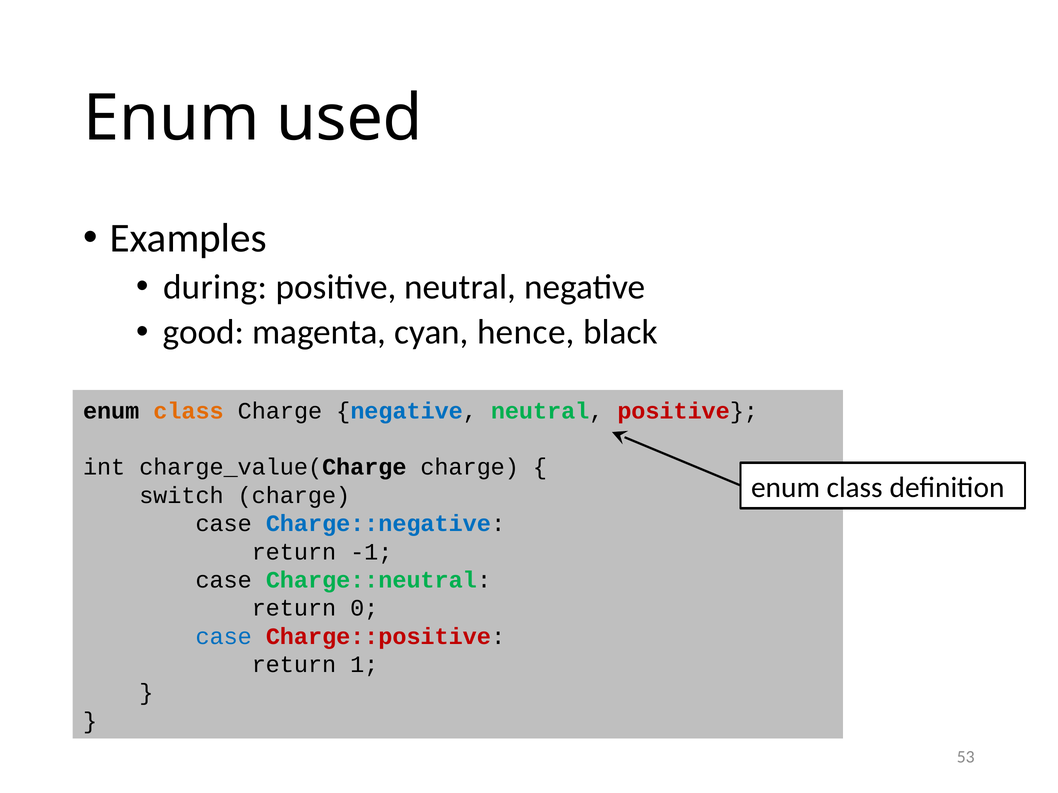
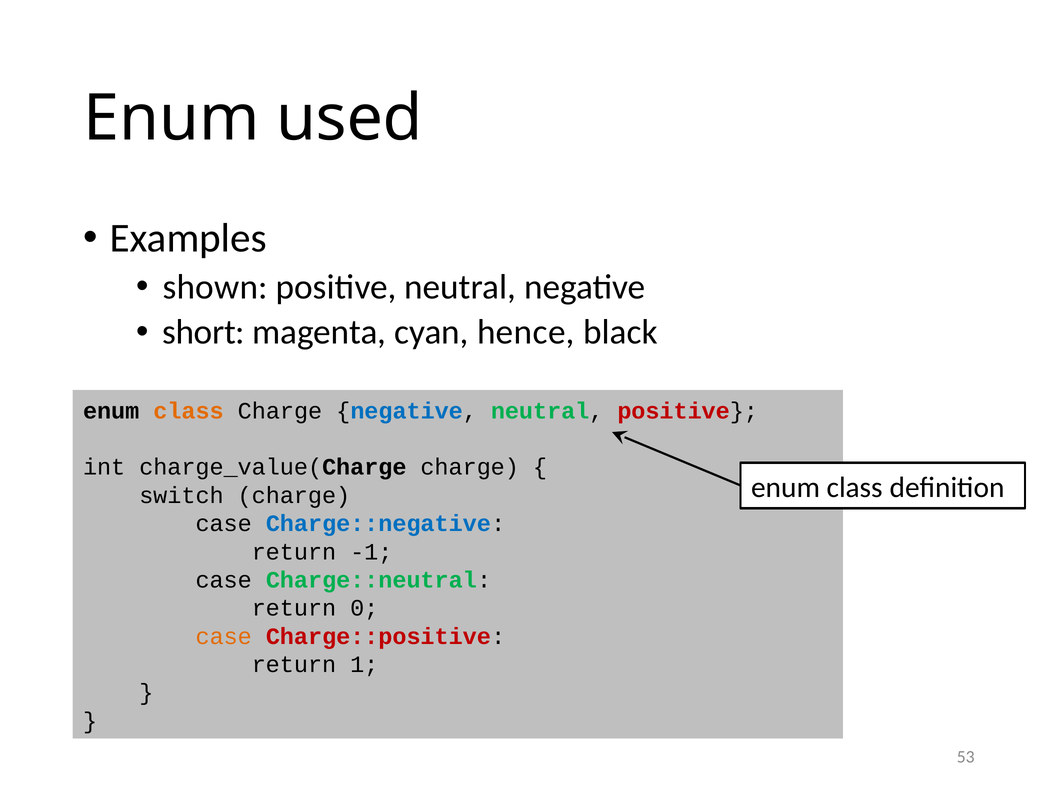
during: during -> shown
good: good -> short
case at (224, 637) colour: blue -> orange
